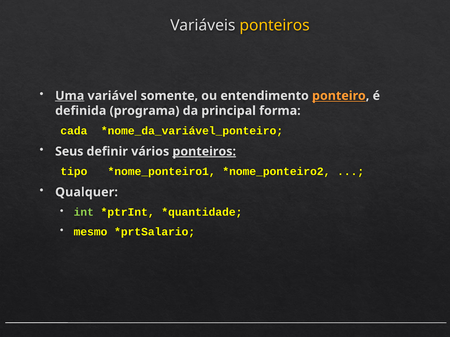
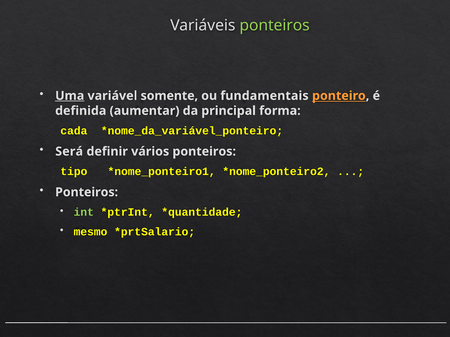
ponteiros at (275, 26) colour: yellow -> light green
entendimento: entendimento -> fundamentais
programa: programa -> aumentar
Seus: Seus -> Será
ponteiros at (204, 152) underline: present -> none
Qualquer at (87, 192): Qualquer -> Ponteiros
